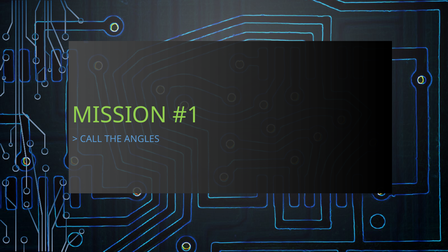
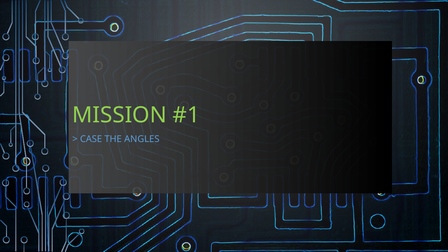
CALL: CALL -> CASE
